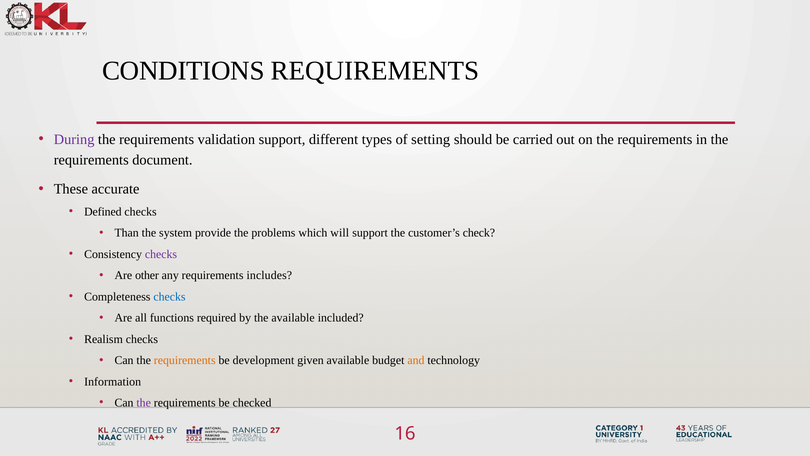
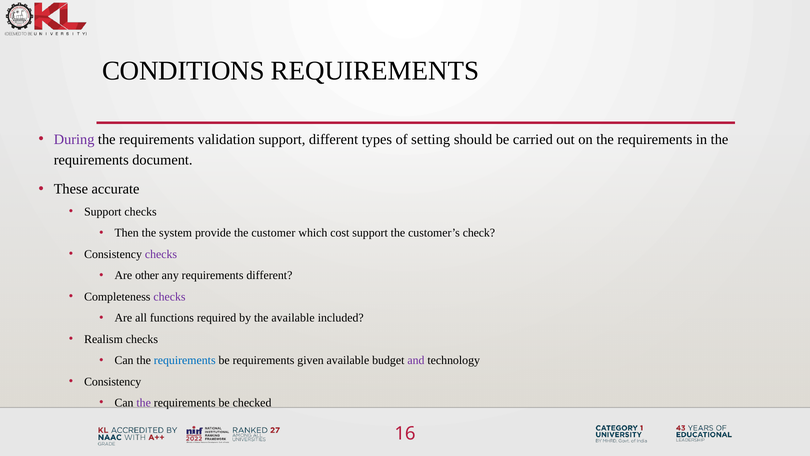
Defined at (103, 212): Defined -> Support
Than: Than -> Then
problems: problems -> customer
will: will -> cost
requirements includes: includes -> different
checks at (169, 296) colour: blue -> purple
requirements at (185, 360) colour: orange -> blue
be development: development -> requirements
and colour: orange -> purple
Information at (113, 381): Information -> Consistency
